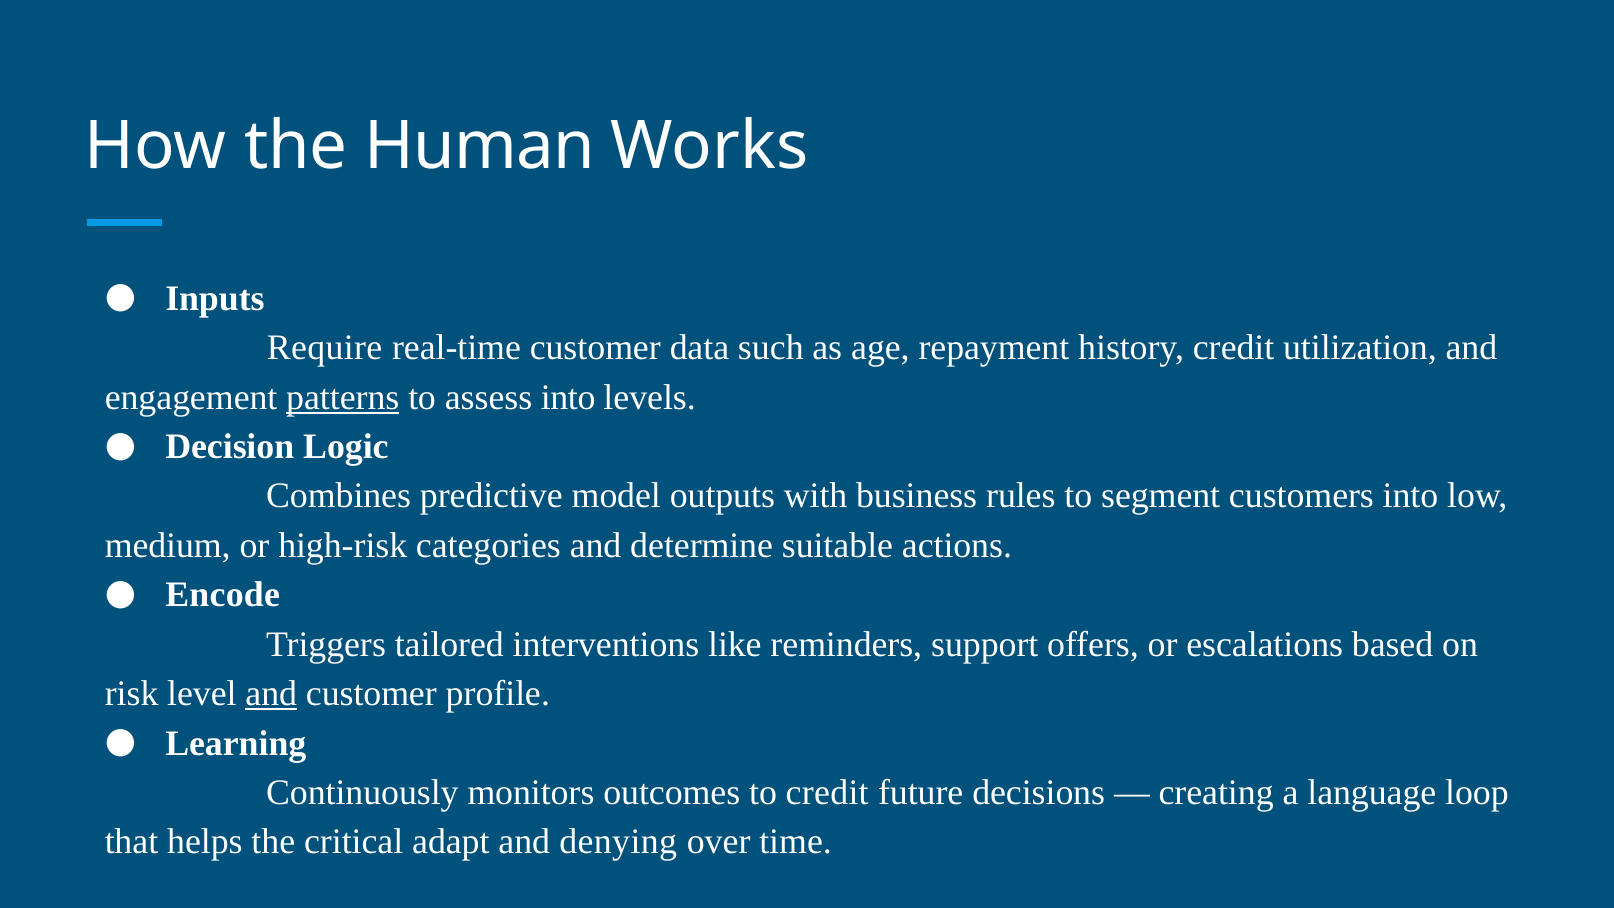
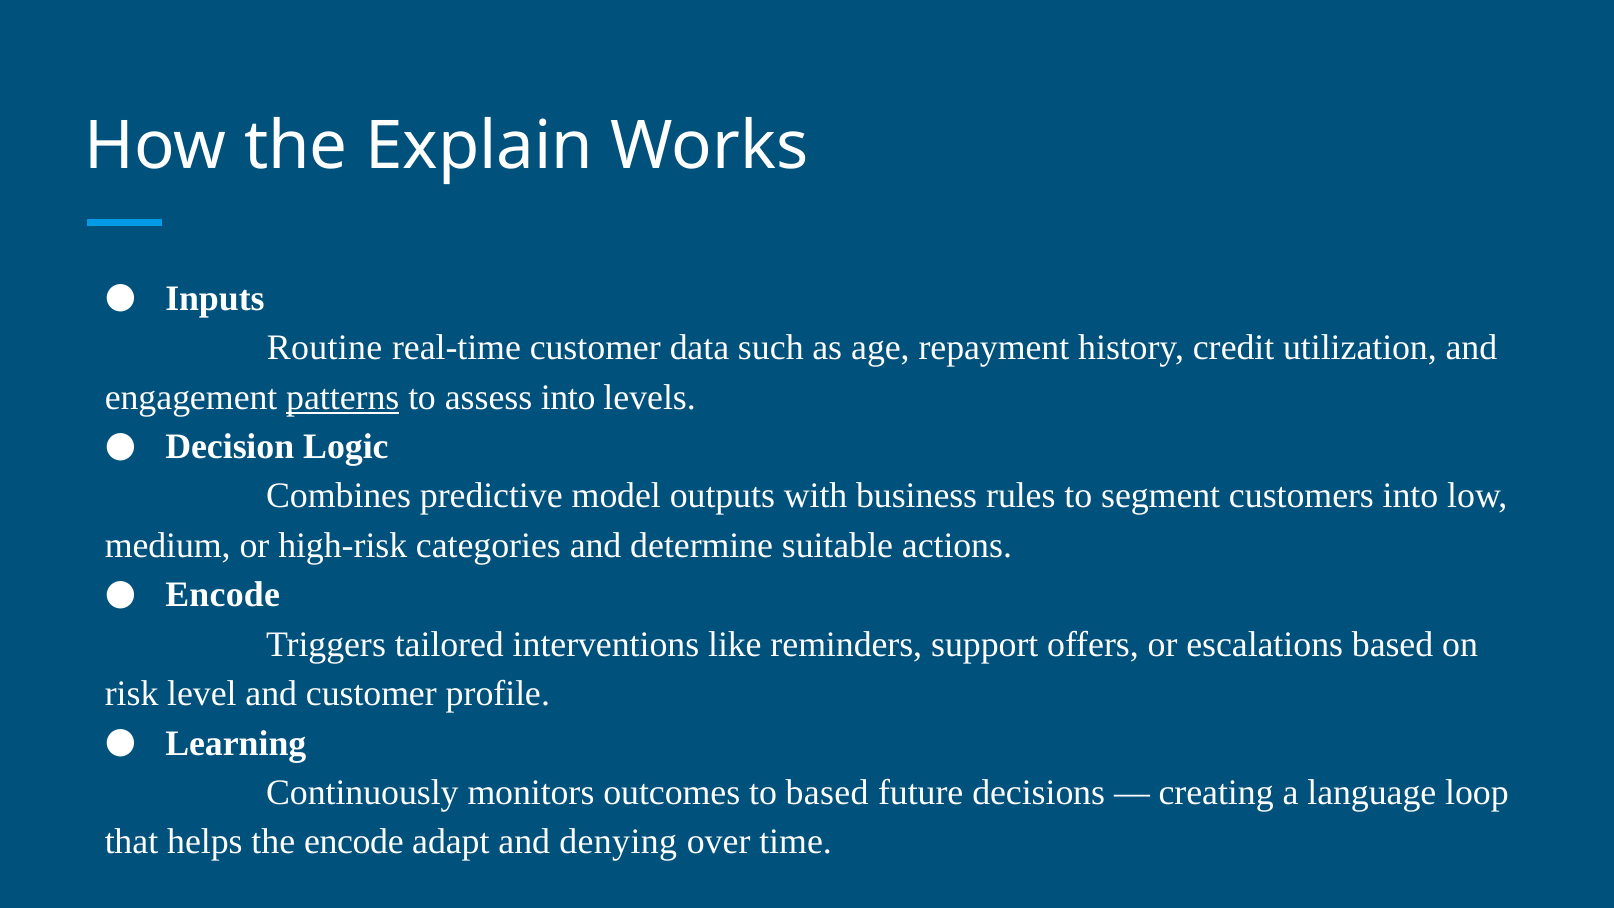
Human: Human -> Explain
Require: Require -> Routine
and at (271, 694) underline: present -> none
to credit: credit -> based
the critical: critical -> encode
